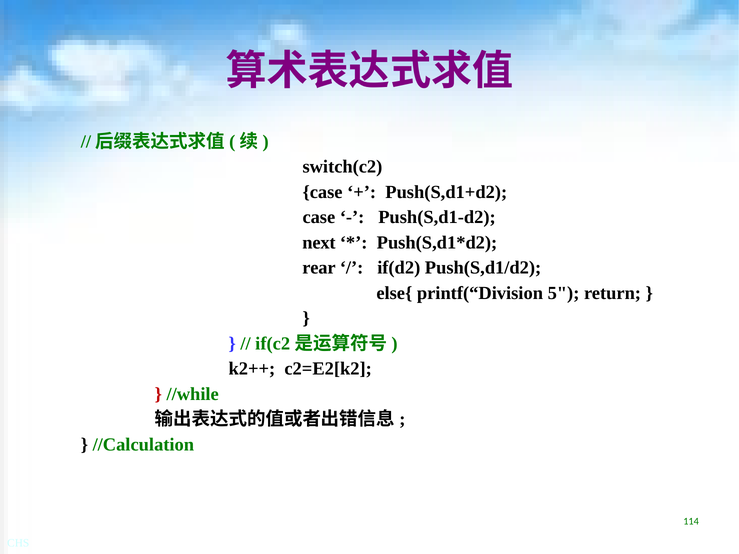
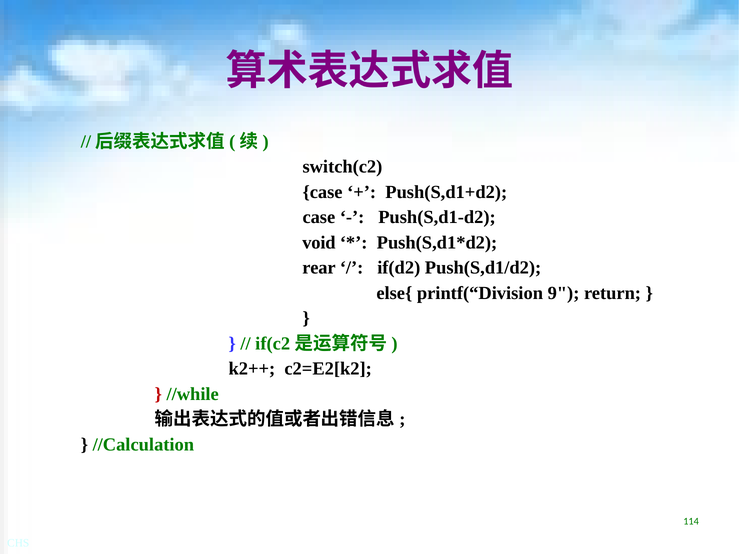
next: next -> void
5: 5 -> 9
